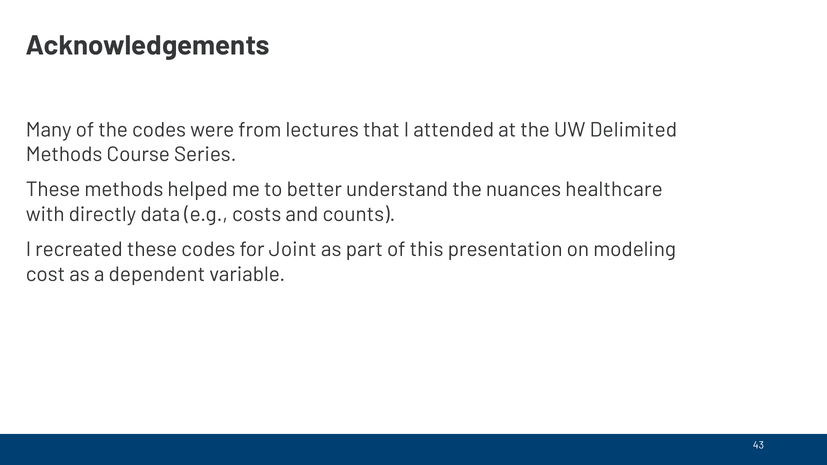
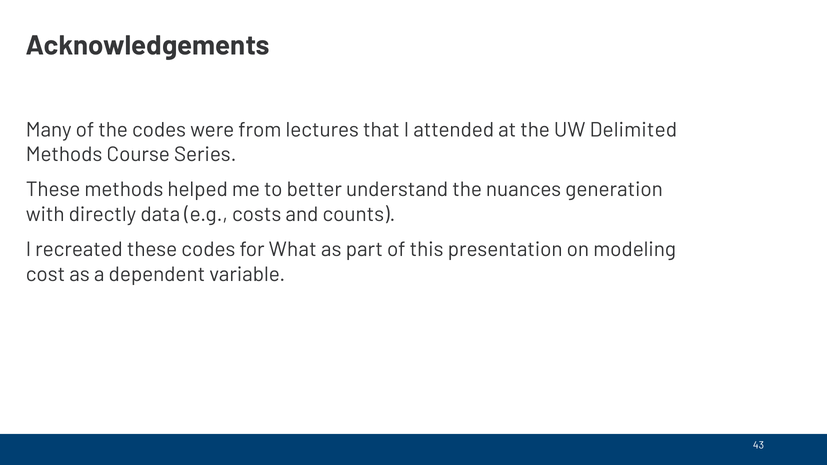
healthcare: healthcare -> generation
Joint: Joint -> What
